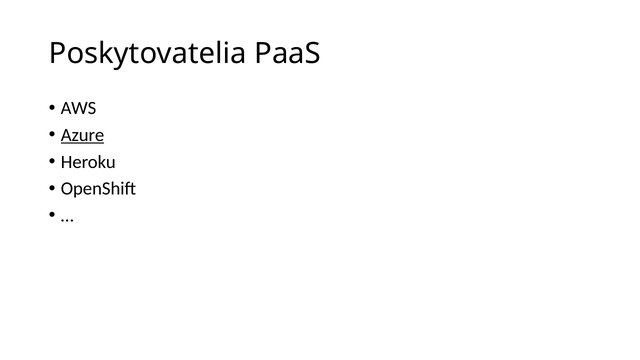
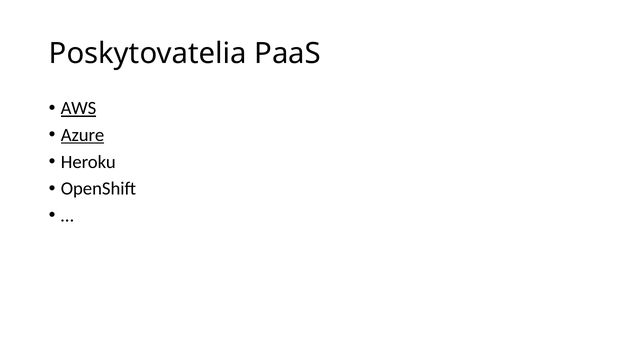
AWS underline: none -> present
